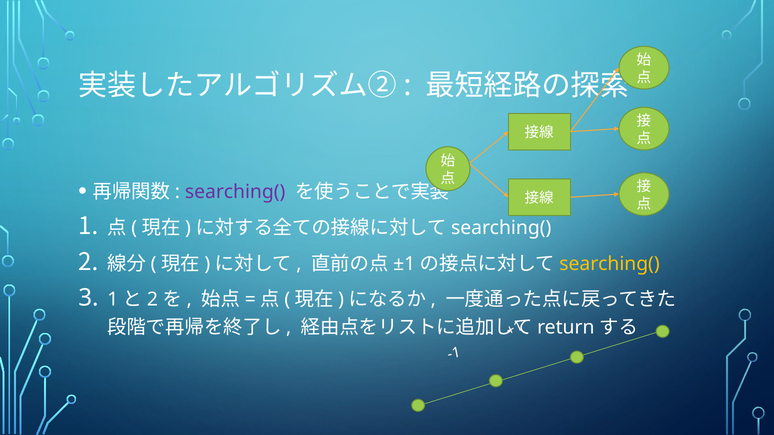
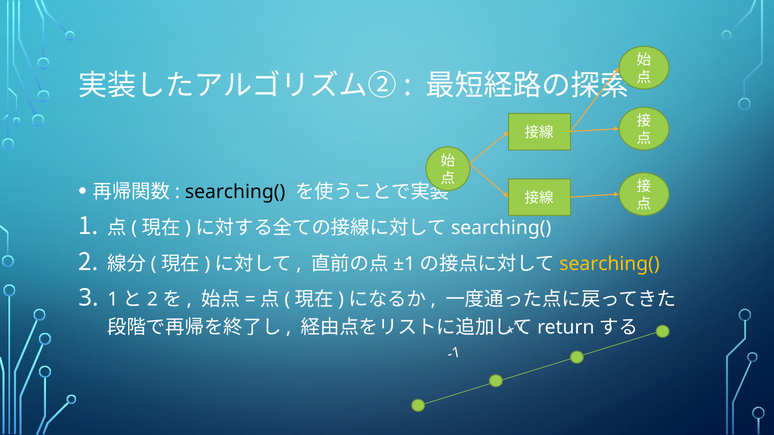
searching( at (235, 192) colour: purple -> black
